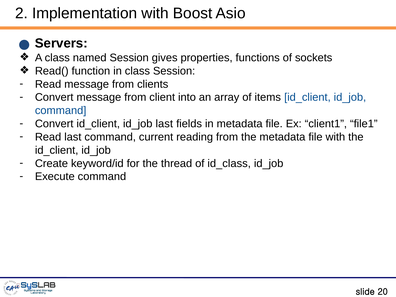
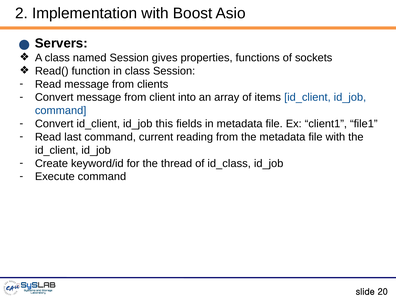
id_job last: last -> this
